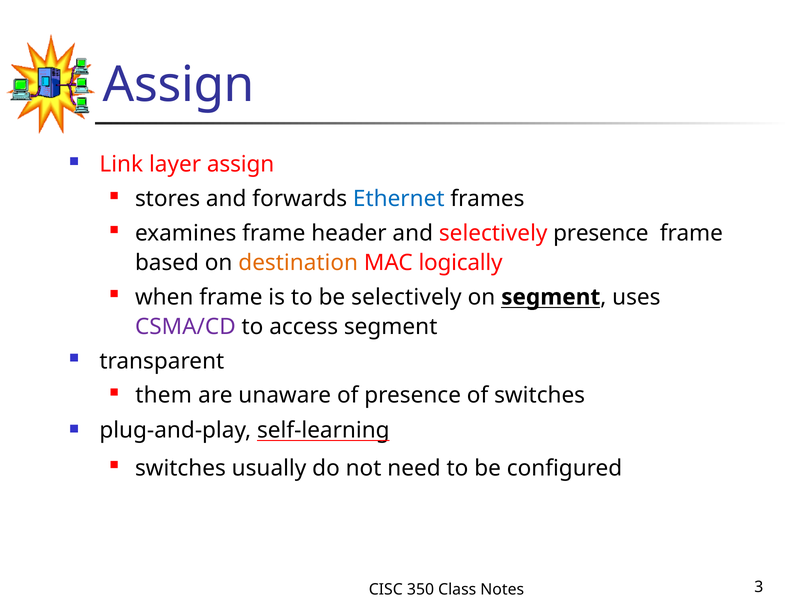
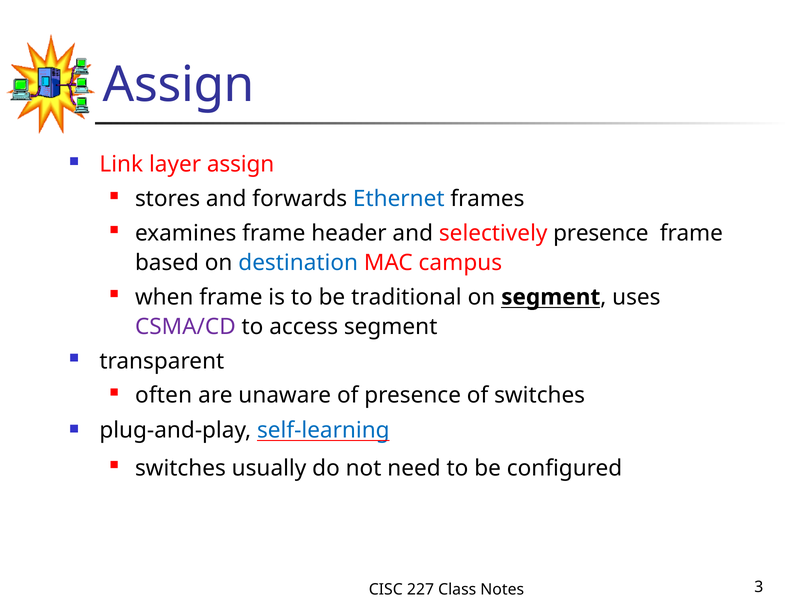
destination colour: orange -> blue
logically: logically -> campus
be selectively: selectively -> traditional
them: them -> often
self-learning colour: black -> blue
350: 350 -> 227
